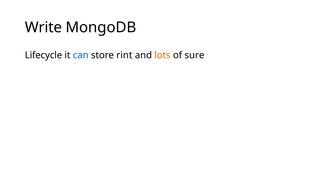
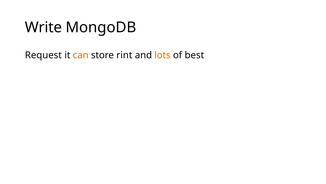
Lifecycle: Lifecycle -> Request
can colour: blue -> orange
sure: sure -> best
